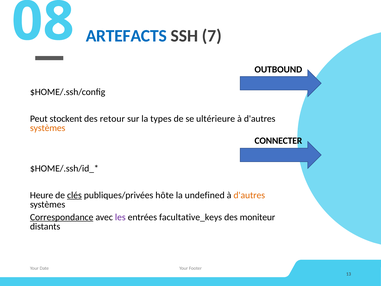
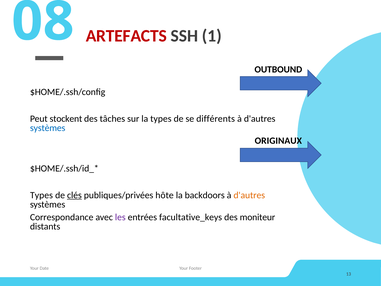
ARTEFACTS colour: blue -> red
7: 7 -> 1
retour: retour -> tâches
ultérieure: ultérieure -> différents
systèmes at (48, 128) colour: orange -> blue
CONNECTER: CONNECTER -> ORIGINAUX
Heure at (42, 195): Heure -> Types
undefined: undefined -> backdoors
Correspondance underline: present -> none
